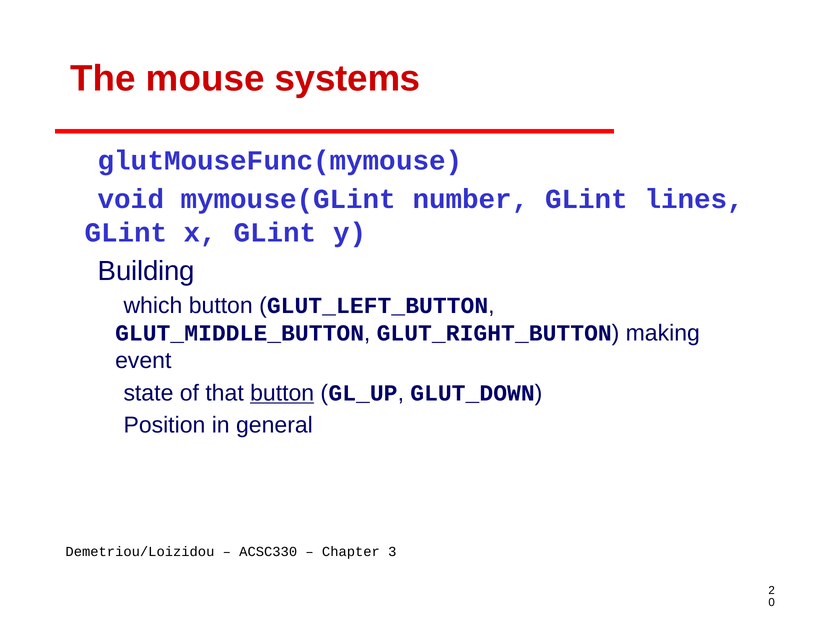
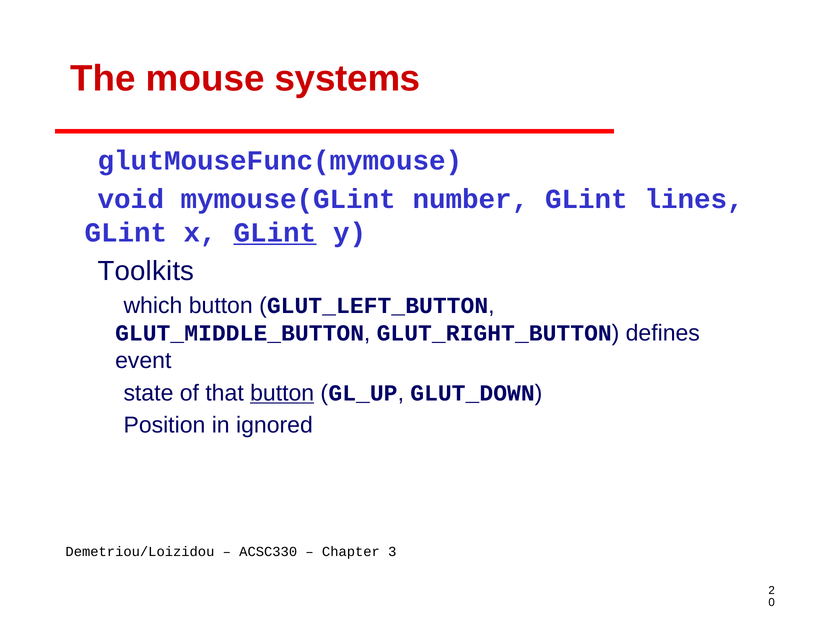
GLint at (275, 232) underline: none -> present
Building: Building -> Toolkits
making: making -> defines
general: general -> ignored
